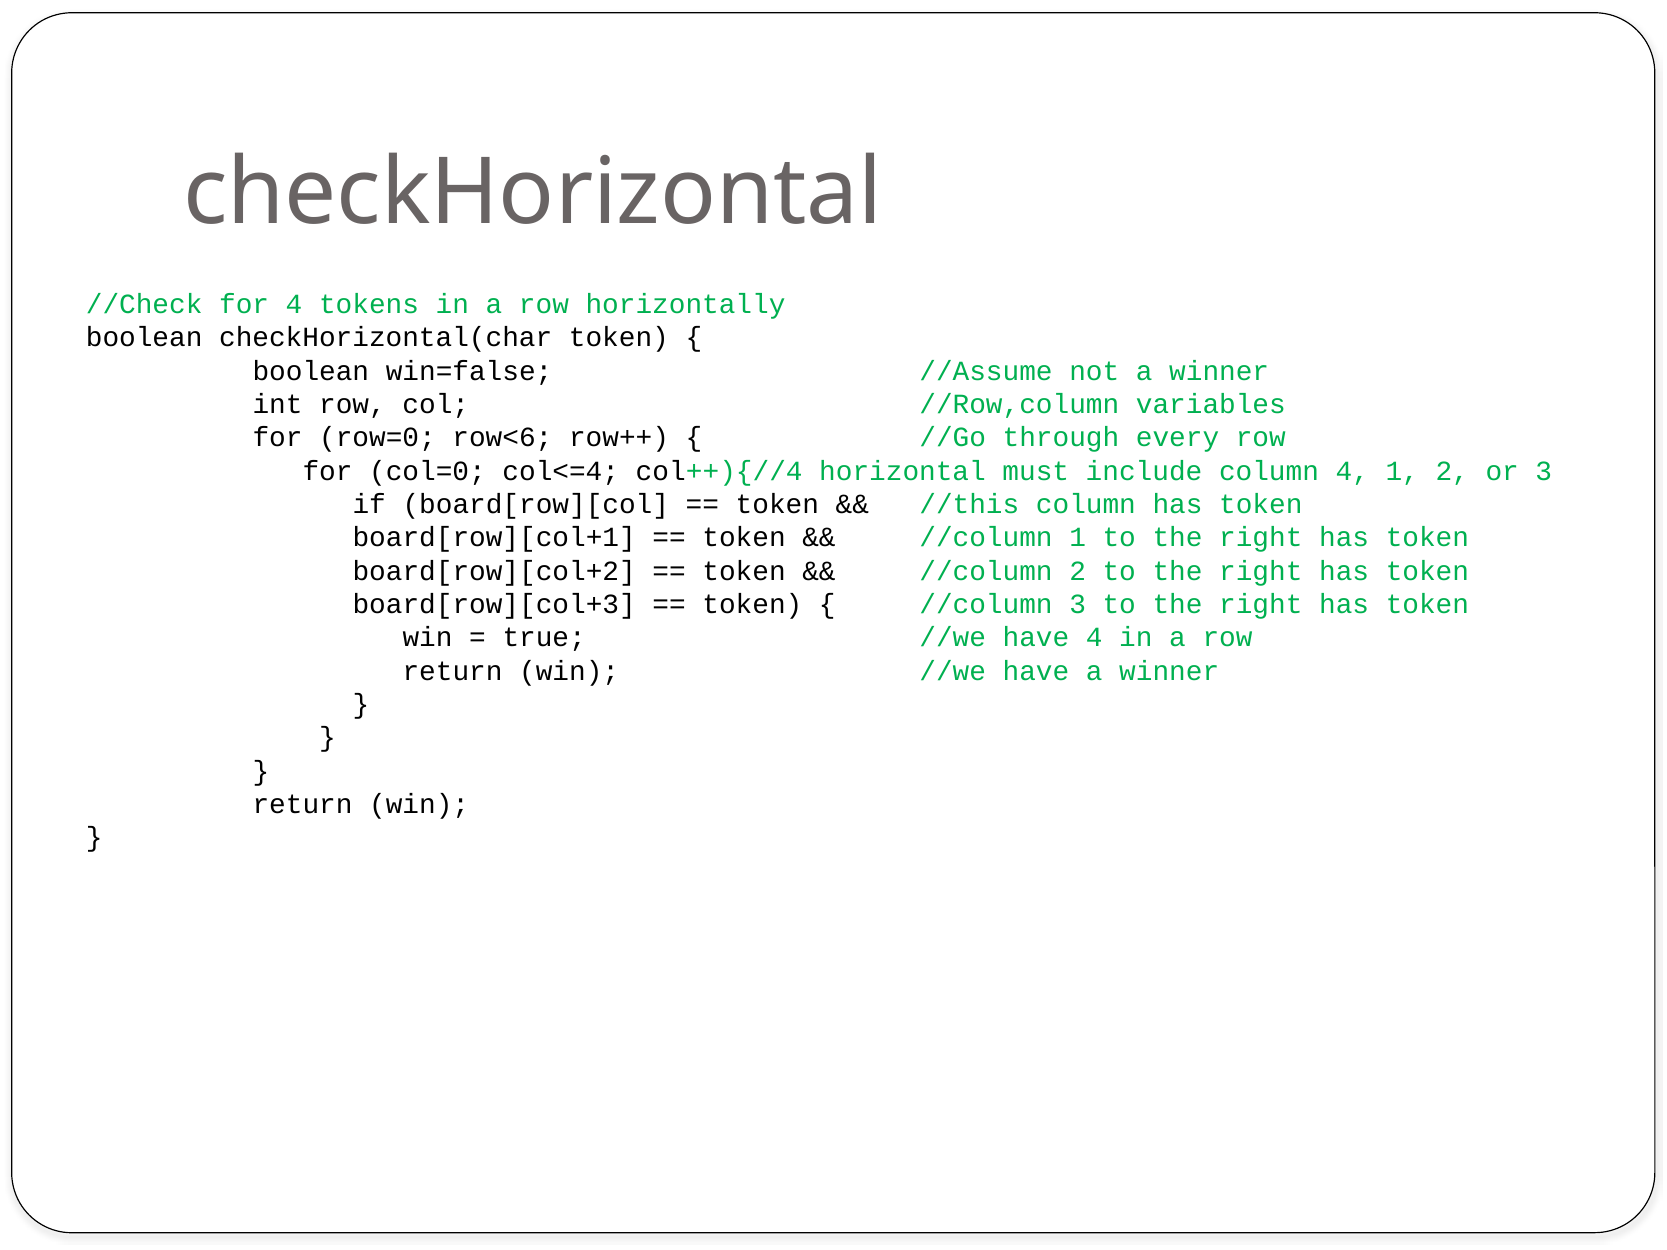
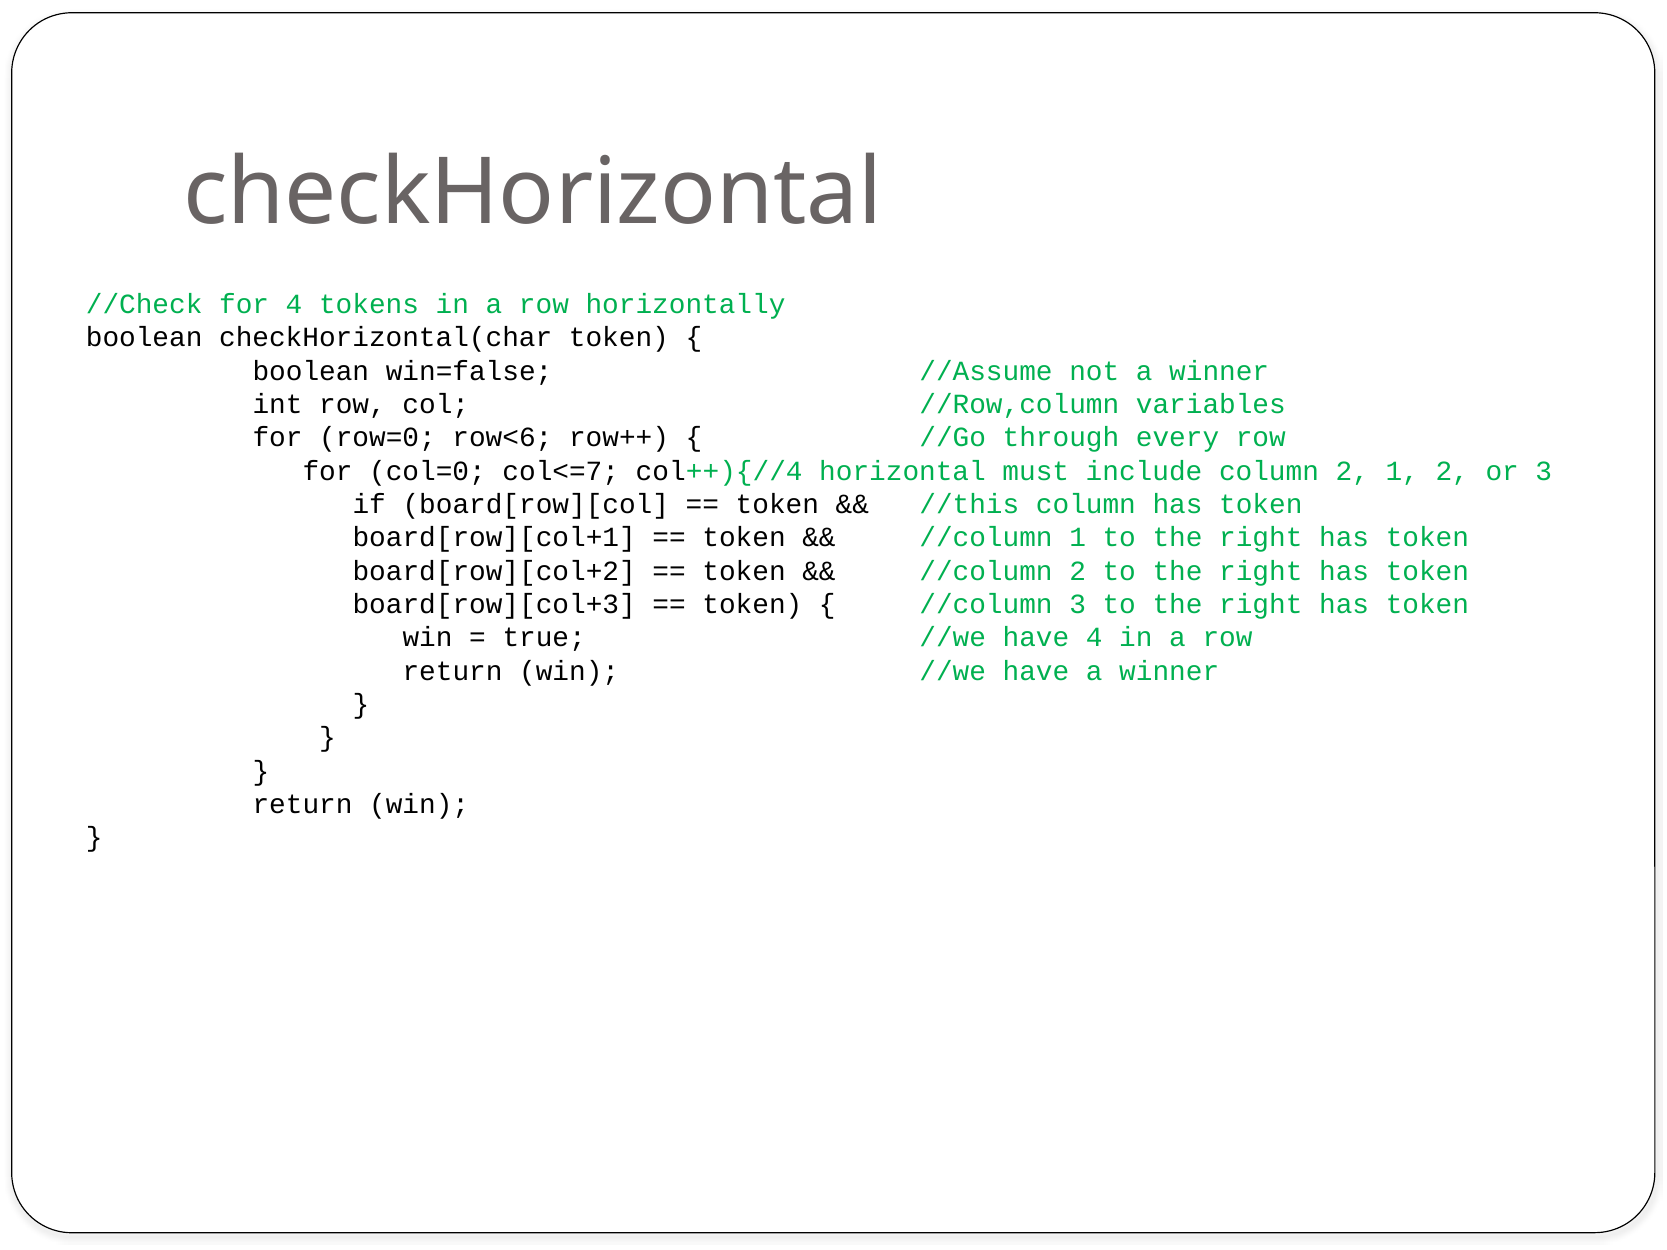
col<=4: col<=4 -> col<=7
column 4: 4 -> 2
